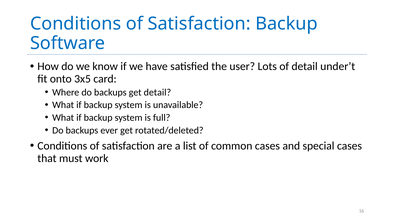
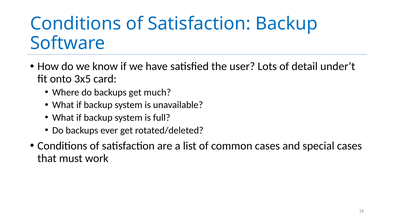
get detail: detail -> much
